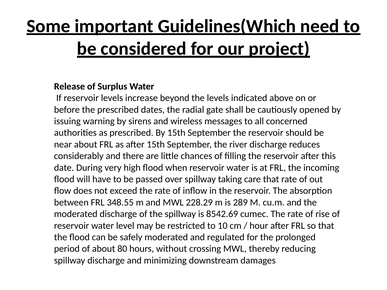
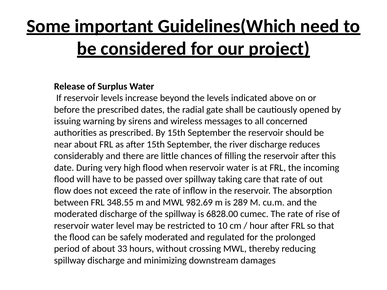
228.29: 228.29 -> 982.69
8542.69: 8542.69 -> 6828.00
80: 80 -> 33
